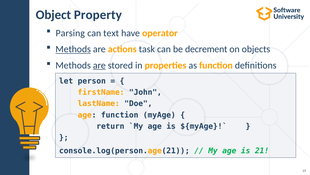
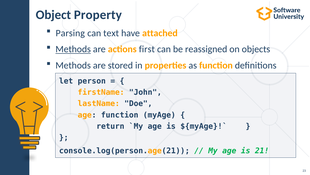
operator: operator -> attached
task: task -> first
decrement: decrement -> reassigned
are at (99, 65) underline: present -> none
